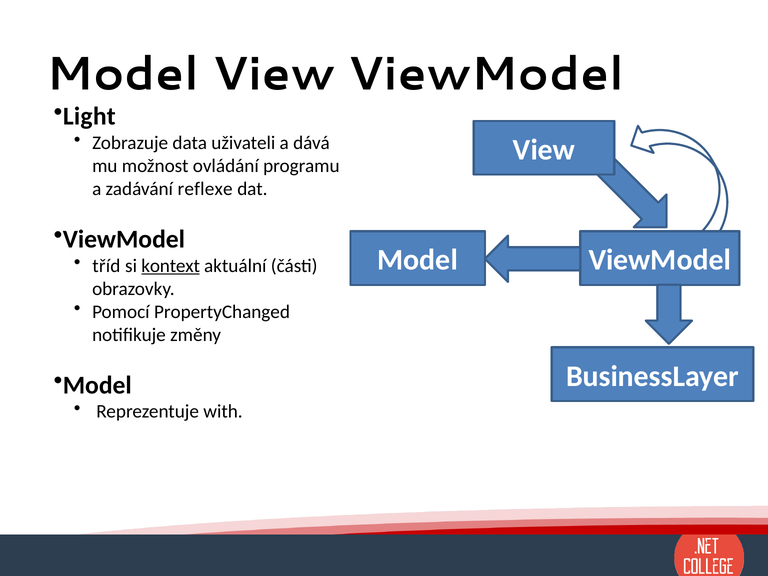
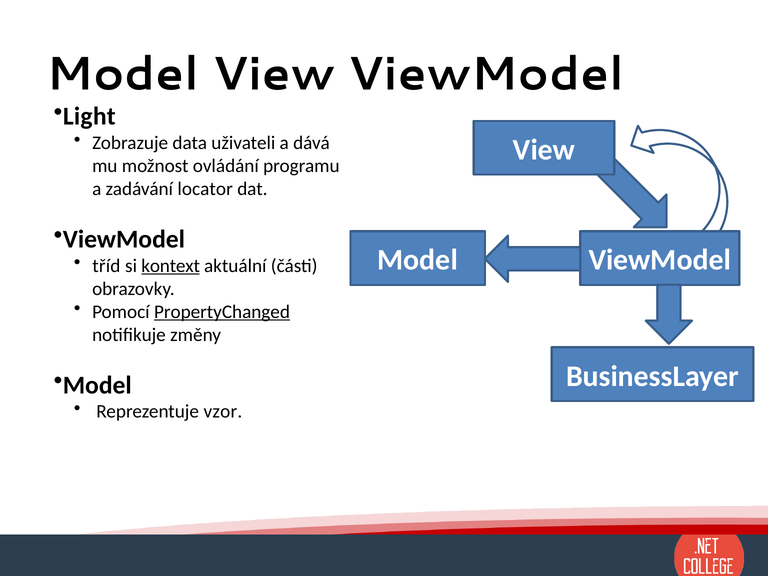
reflexe: reflexe -> locator
PropertyChanged underline: none -> present
with: with -> vzor
